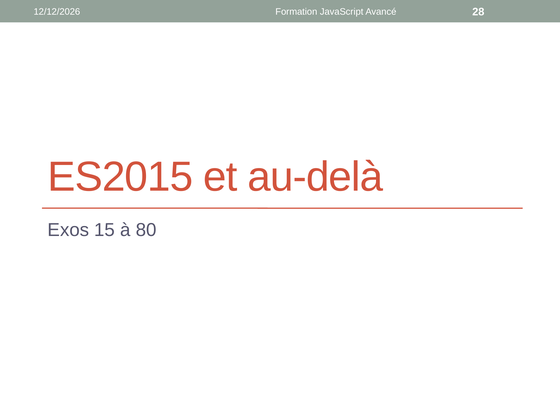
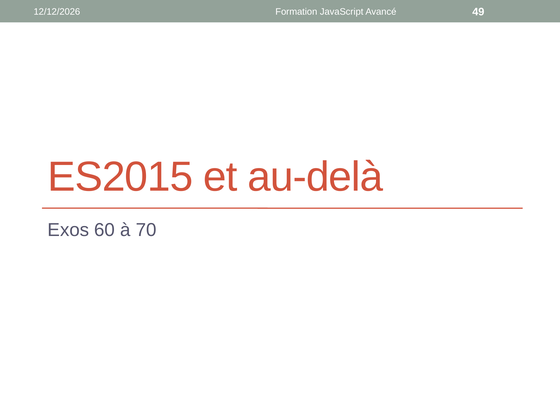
28: 28 -> 49
15: 15 -> 60
80: 80 -> 70
